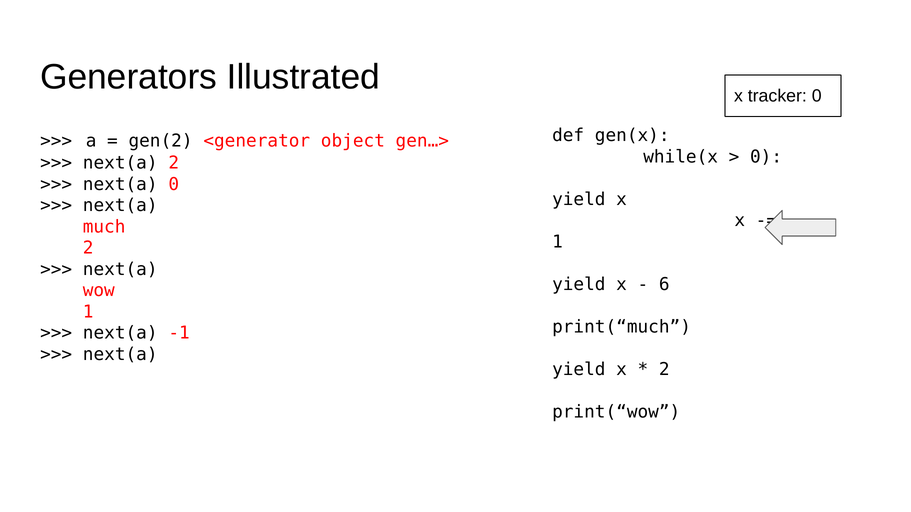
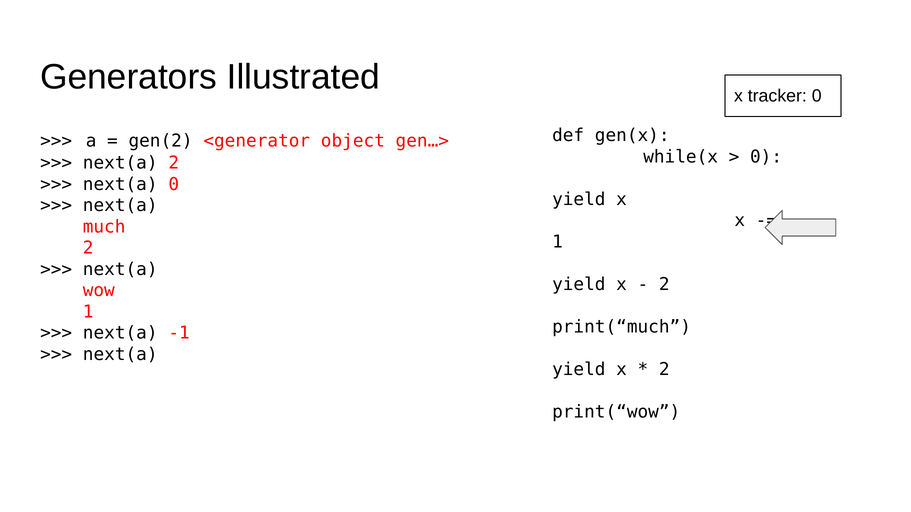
6 at (664, 285): 6 -> 2
